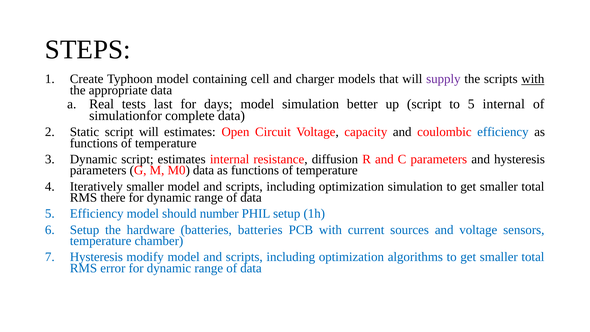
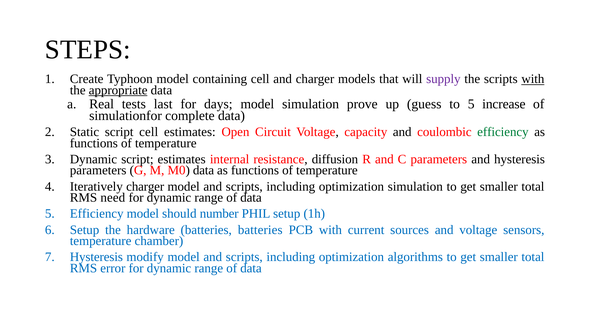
appropriate underline: none -> present
better: better -> prove
up script: script -> guess
5 internal: internal -> increase
script will: will -> cell
efficiency at (503, 132) colour: blue -> green
Iteratively smaller: smaller -> charger
there: there -> need
